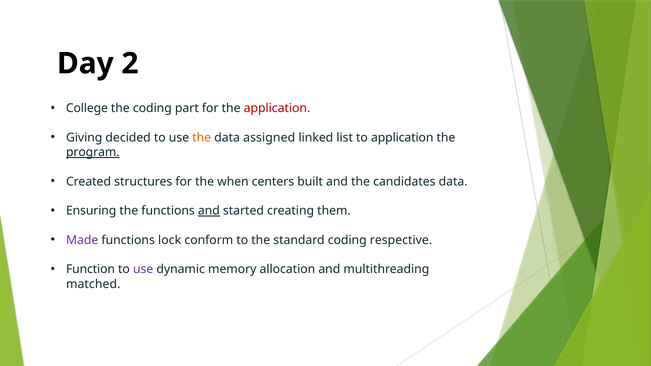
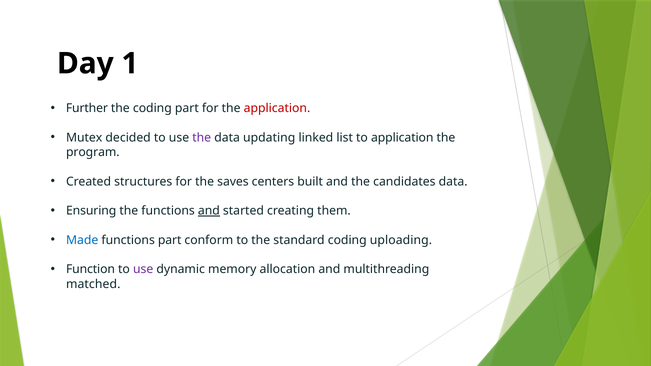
2: 2 -> 1
College: College -> Further
Giving: Giving -> Mutex
the at (202, 138) colour: orange -> purple
assigned: assigned -> updating
program underline: present -> none
when: when -> saves
Made colour: purple -> blue
functions lock: lock -> part
respective: respective -> uploading
